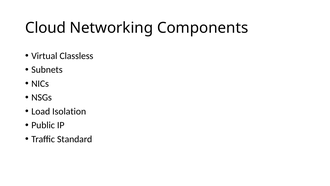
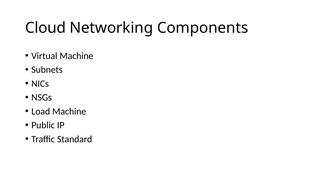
Virtual Classless: Classless -> Machine
Load Isolation: Isolation -> Machine
